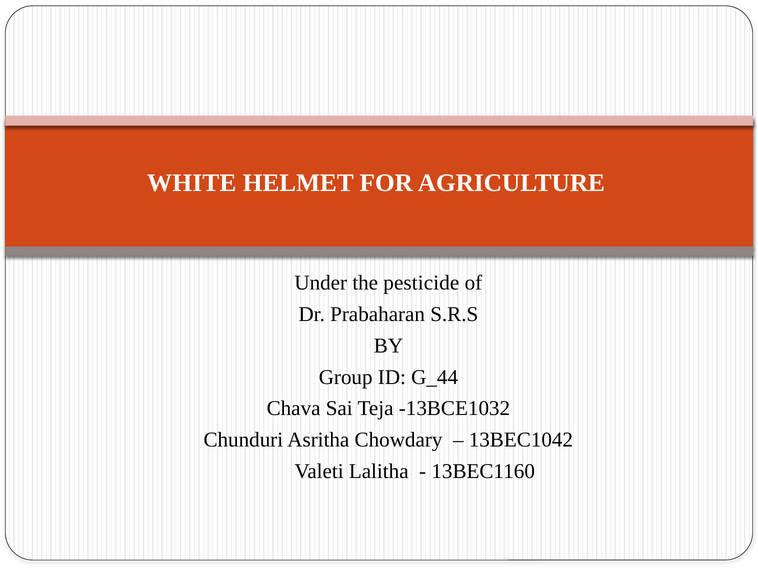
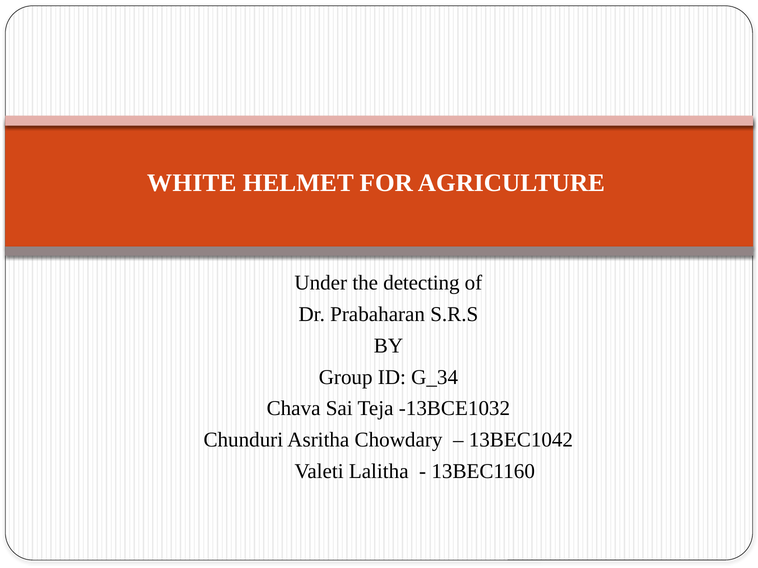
pesticide: pesticide -> detecting
G_44: G_44 -> G_34
